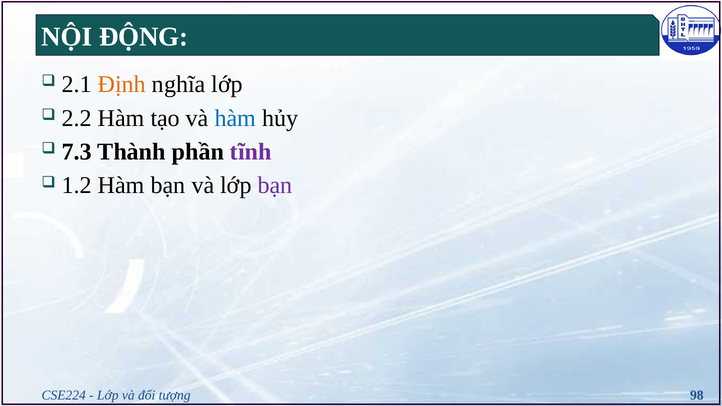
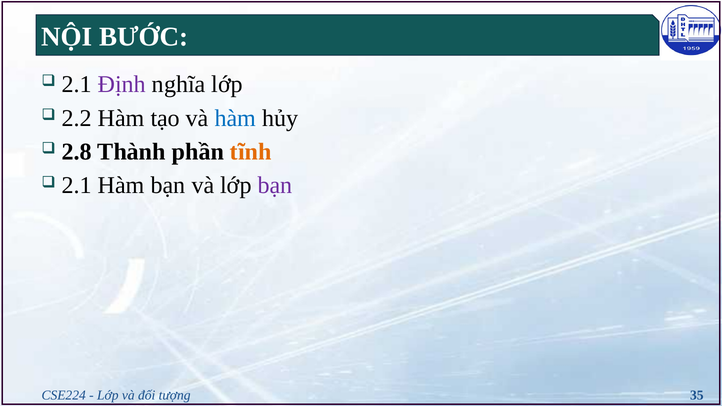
ĐỘNG: ĐỘNG -> BƯỚC
Định colour: orange -> purple
7.3: 7.3 -> 2.8
tĩnh colour: purple -> orange
1.2 at (77, 186): 1.2 -> 2.1
98: 98 -> 35
